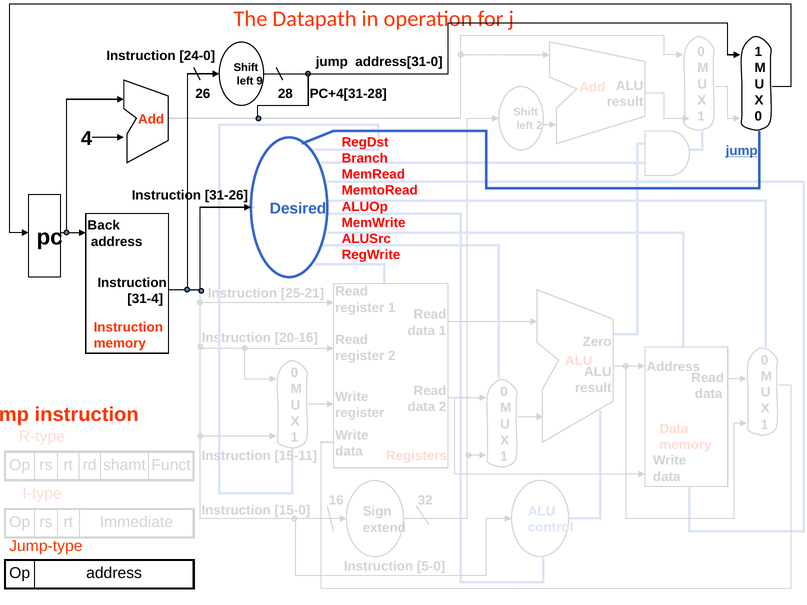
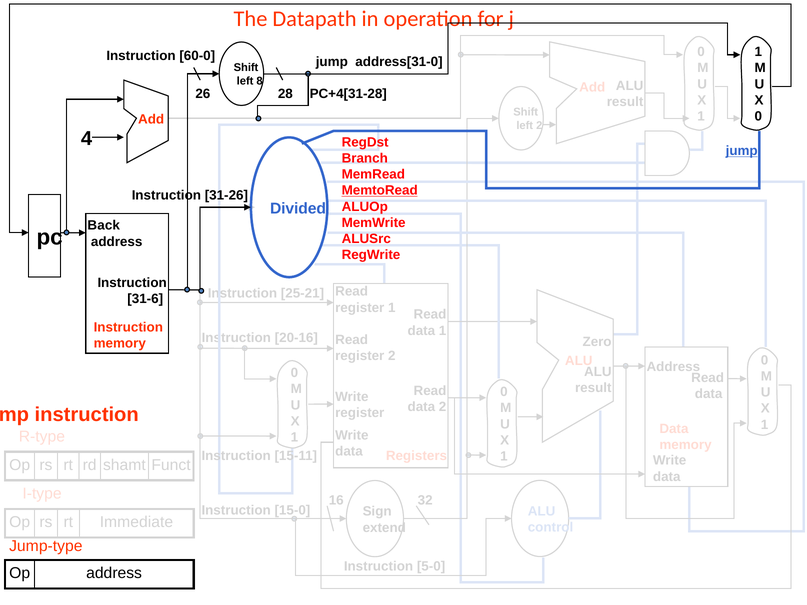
24-0: 24-0 -> 60-0
9: 9 -> 8
MemtoRead underline: none -> present
Desired: Desired -> Divided
31-4: 31-4 -> 31-6
